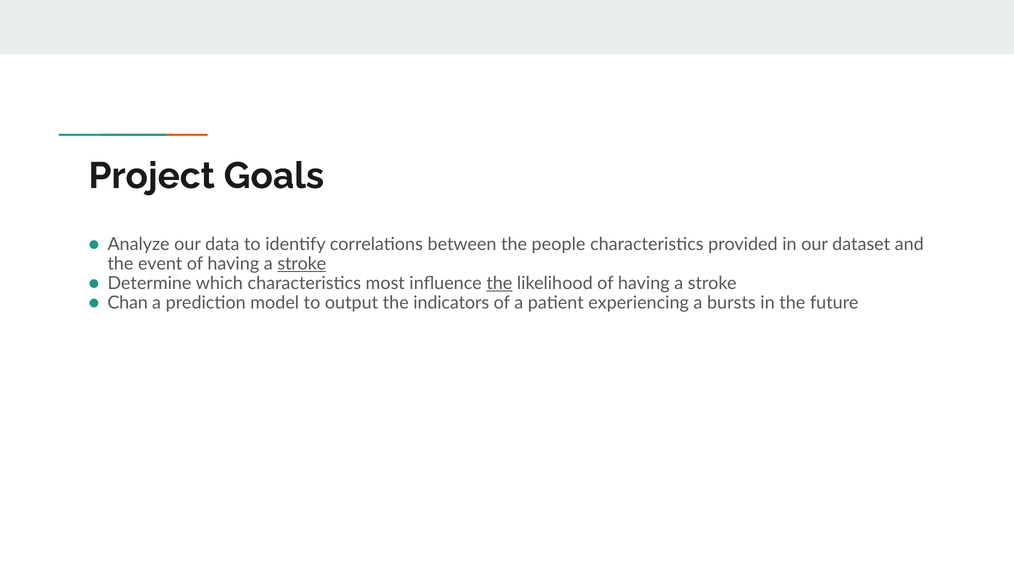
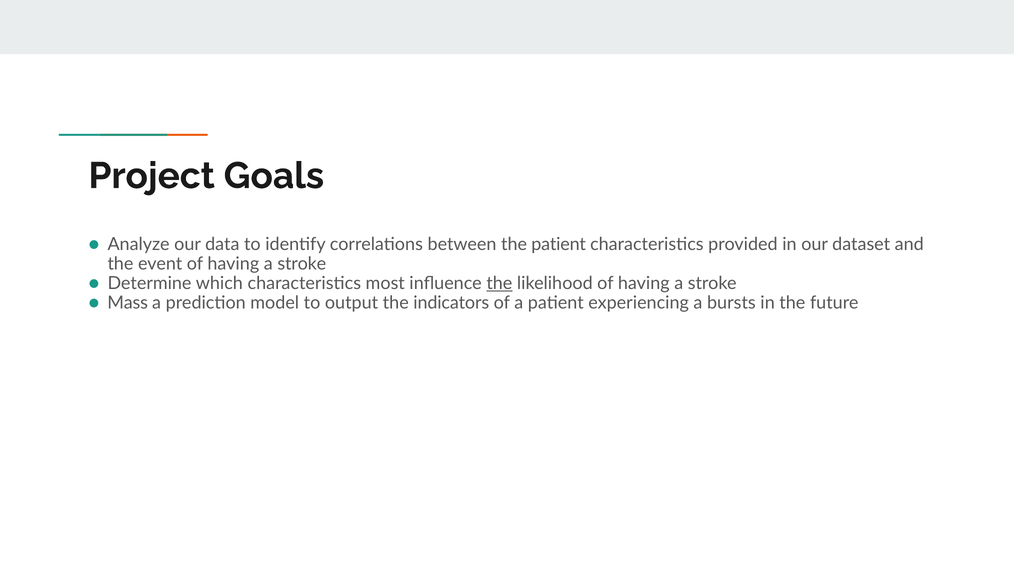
the people: people -> patient
stroke at (302, 263) underline: present -> none
Chan: Chan -> Mass
